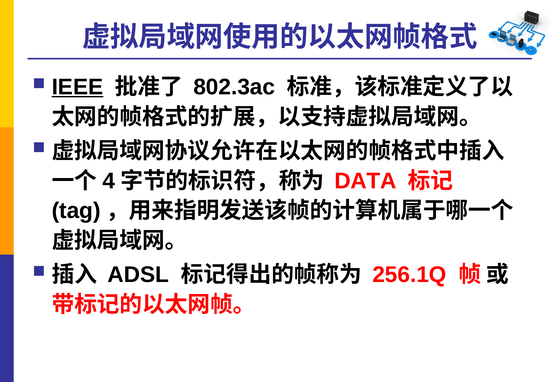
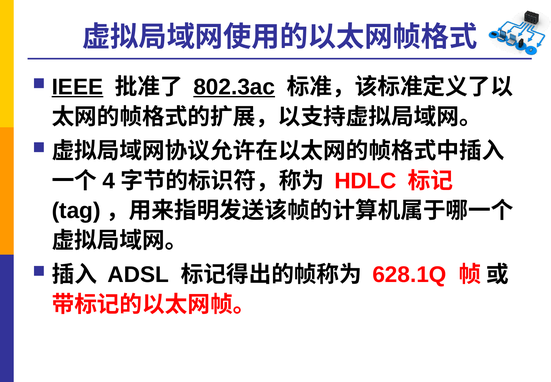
802.3ac underline: none -> present
DATA: DATA -> HDLC
256.1Q: 256.1Q -> 628.1Q
